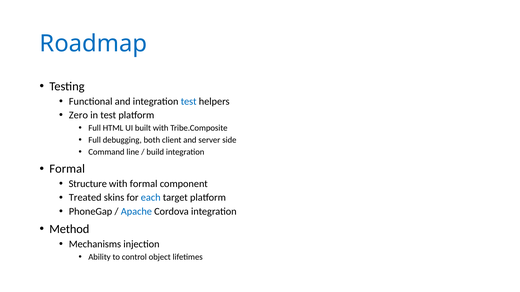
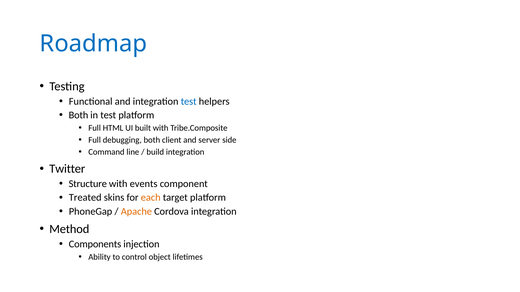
Zero at (78, 115): Zero -> Both
Formal at (67, 169): Formal -> Twitter
with formal: formal -> events
each colour: blue -> orange
Apache colour: blue -> orange
Mechanisms: Mechanisms -> Components
